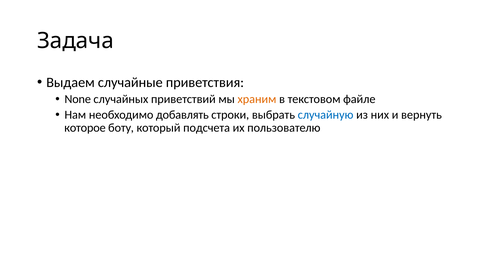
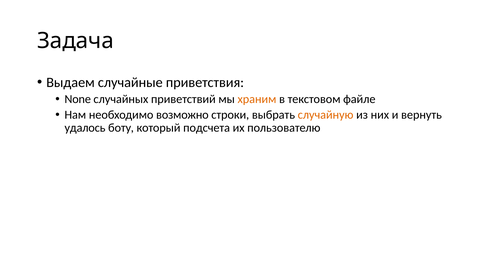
добавлять: добавлять -> возможно
случайную colour: blue -> orange
которое: которое -> удалось
